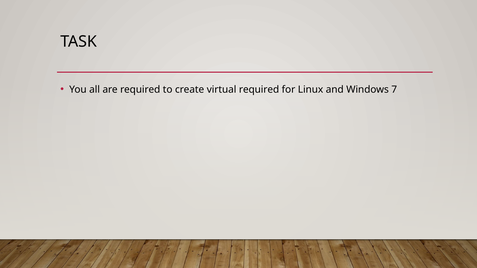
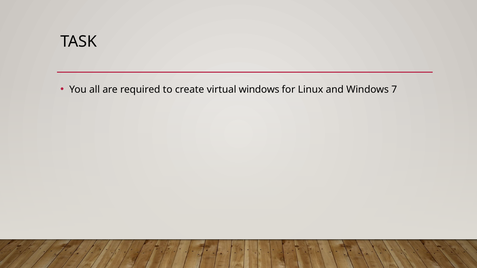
virtual required: required -> windows
